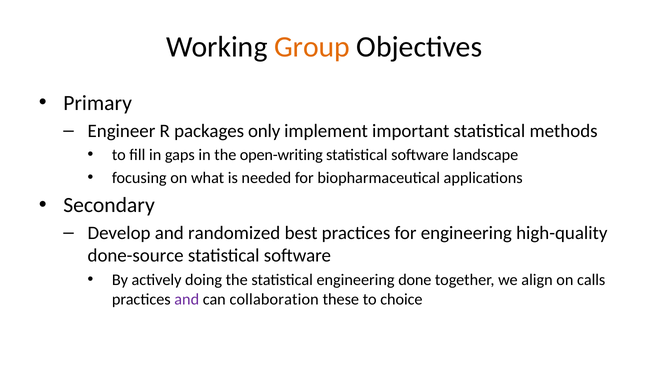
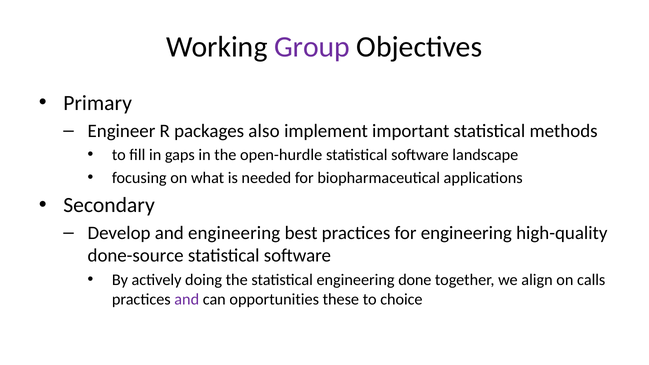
Group colour: orange -> purple
only: only -> also
open-writing: open-writing -> open-hurdle
and randomized: randomized -> engineering
collaboration: collaboration -> opportunities
